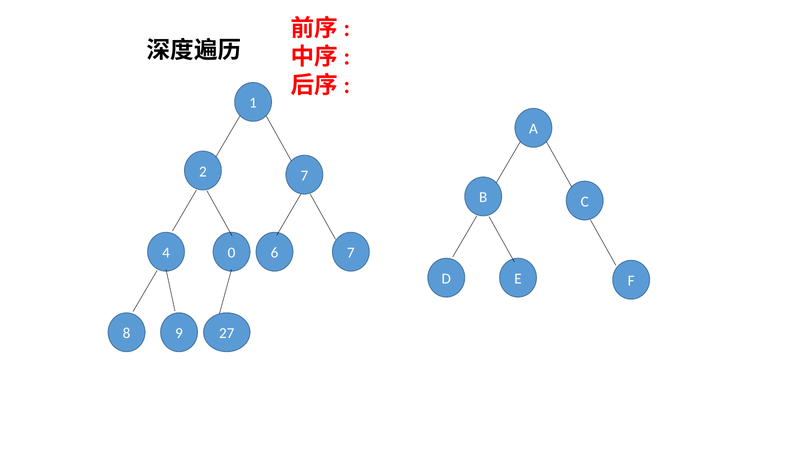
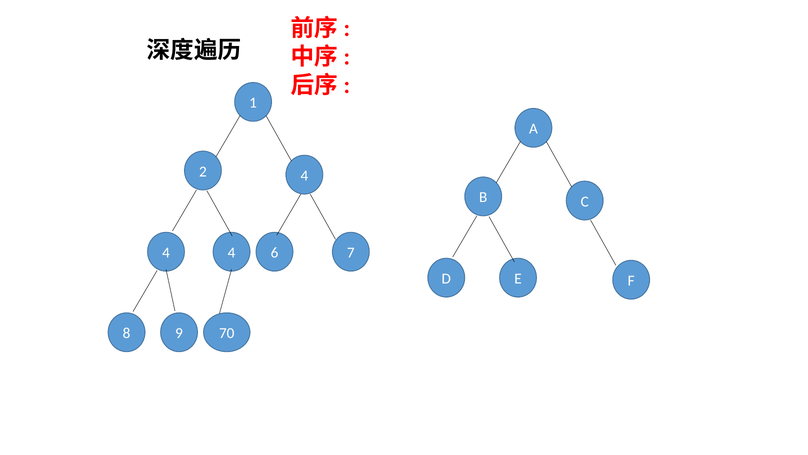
2 7: 7 -> 4
0 at (232, 252): 0 -> 4
27: 27 -> 70
